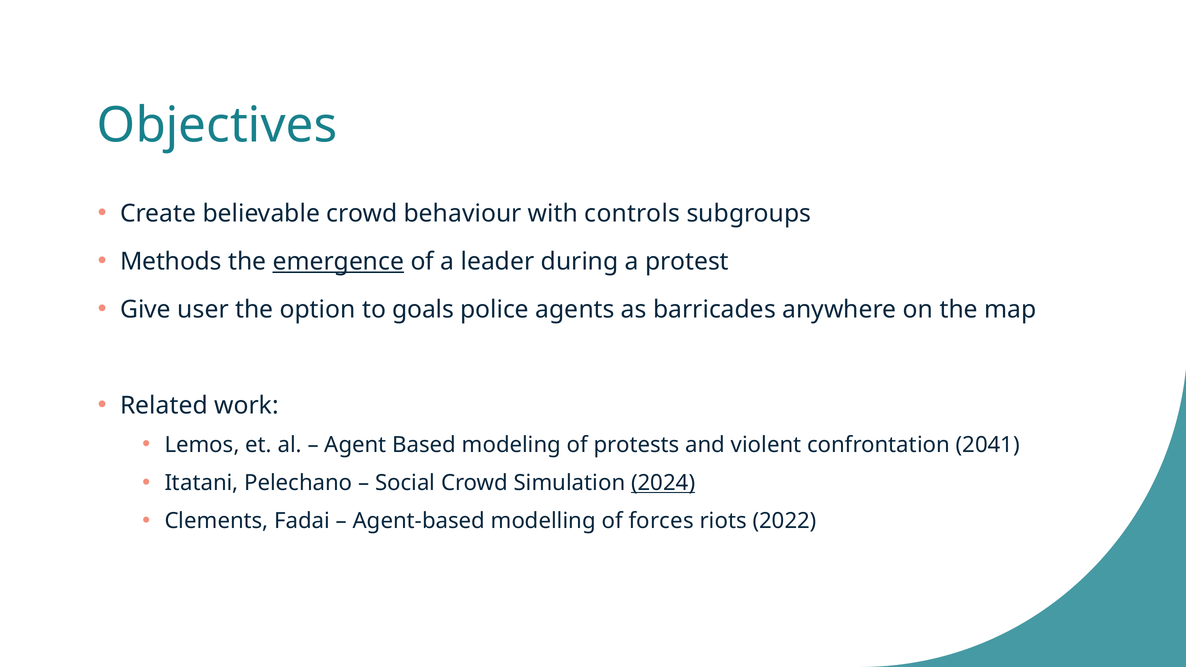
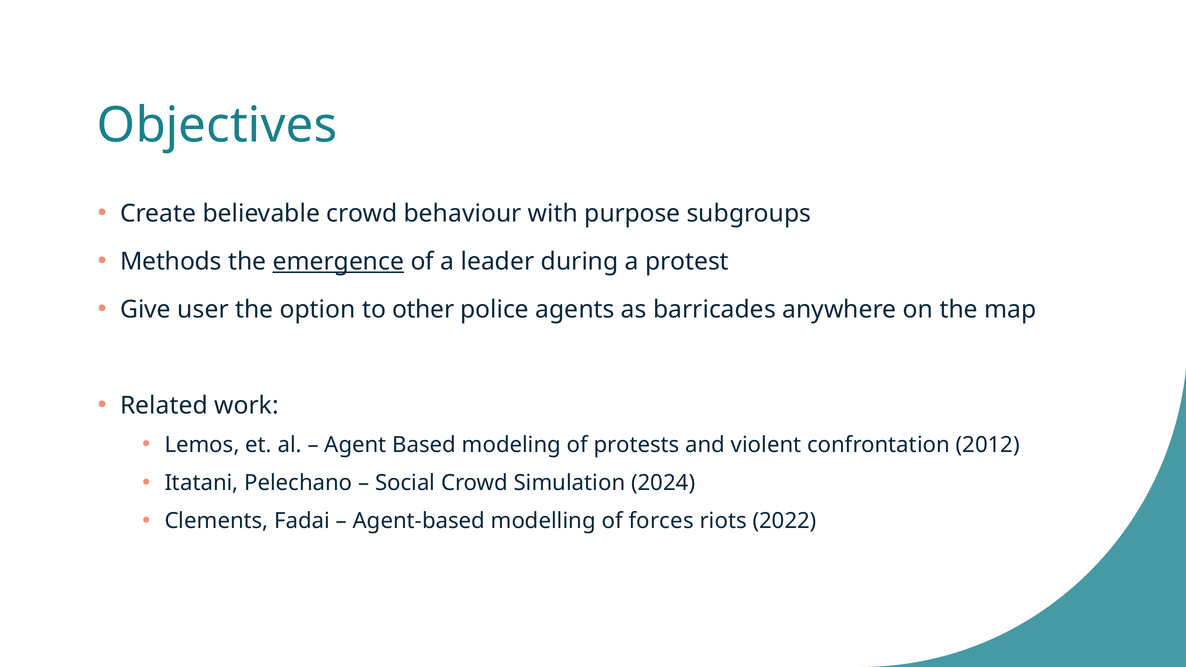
controls: controls -> purpose
goals: goals -> other
2041: 2041 -> 2012
2024 underline: present -> none
